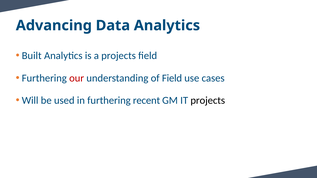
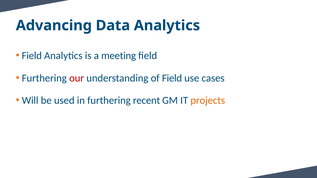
Built at (32, 56): Built -> Field
a projects: projects -> meeting
projects at (208, 101) colour: black -> orange
